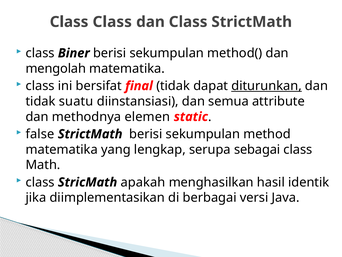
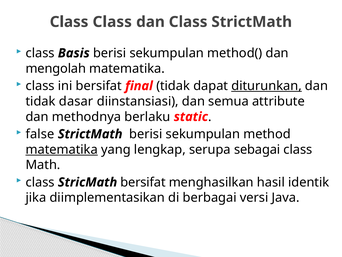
Biner: Biner -> Basis
suatu: suatu -> dasar
elemen: elemen -> berlaku
matematika at (62, 149) underline: none -> present
StricMath apakah: apakah -> bersifat
